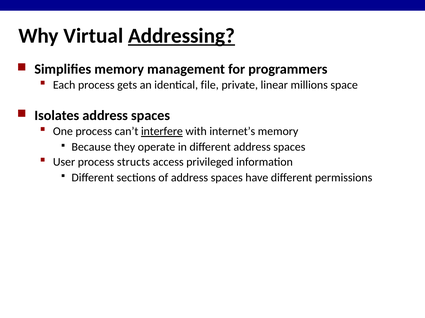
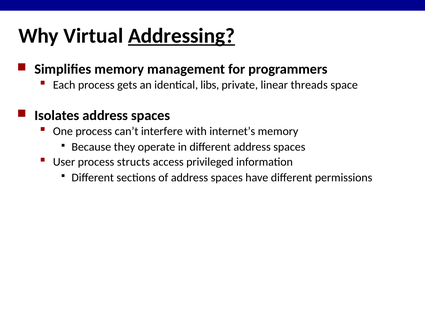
file: file -> libs
millions: millions -> threads
interfere underline: present -> none
